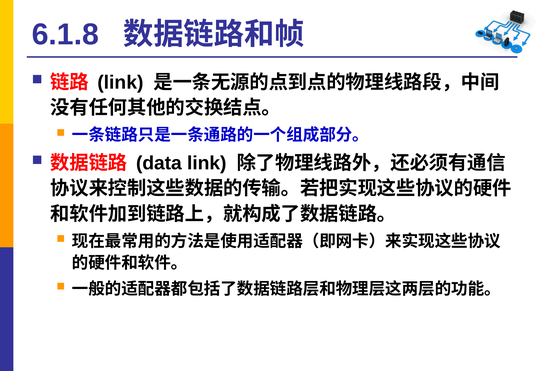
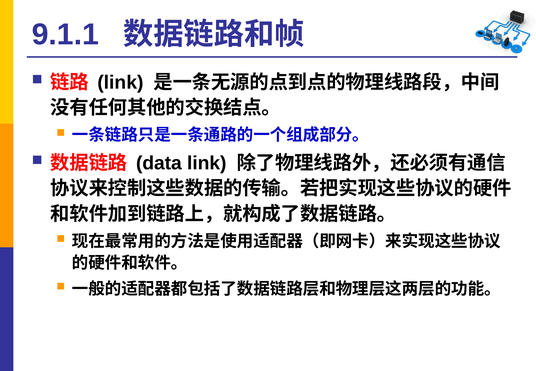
6.1.8: 6.1.8 -> 9.1.1
